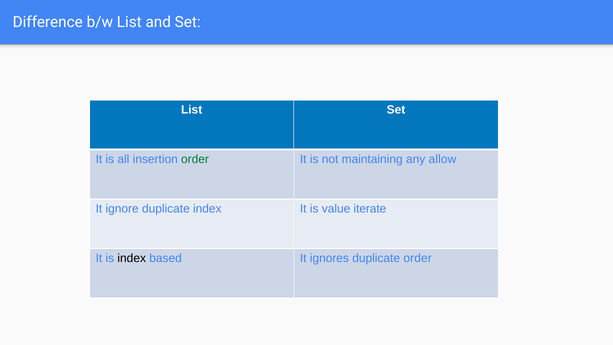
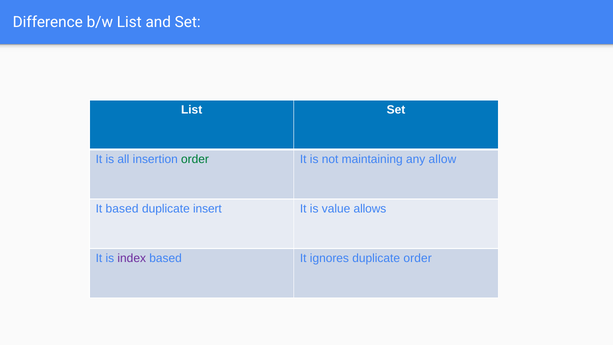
It ignore: ignore -> based
duplicate index: index -> insert
iterate: iterate -> allows
index at (132, 258) colour: black -> purple
